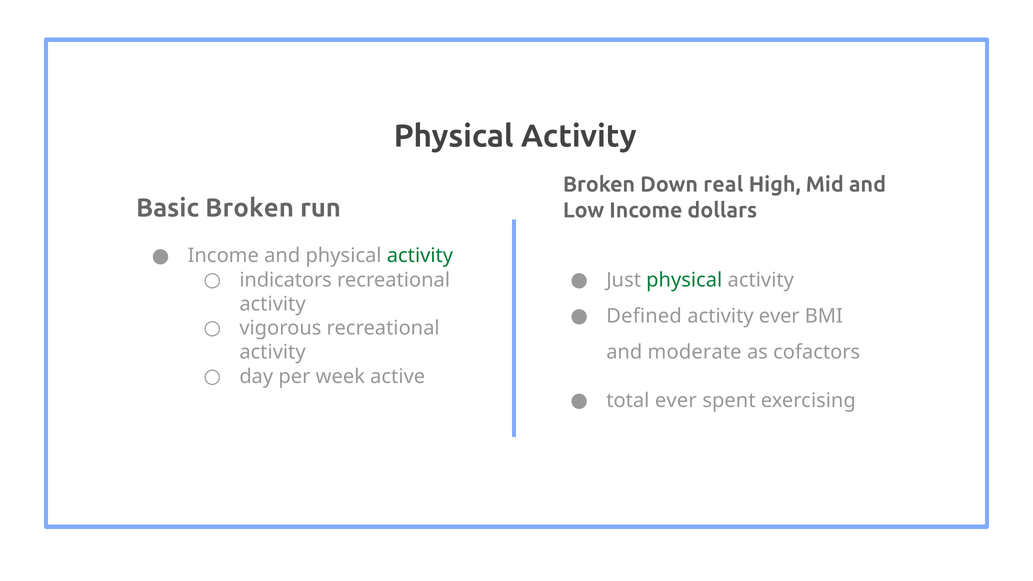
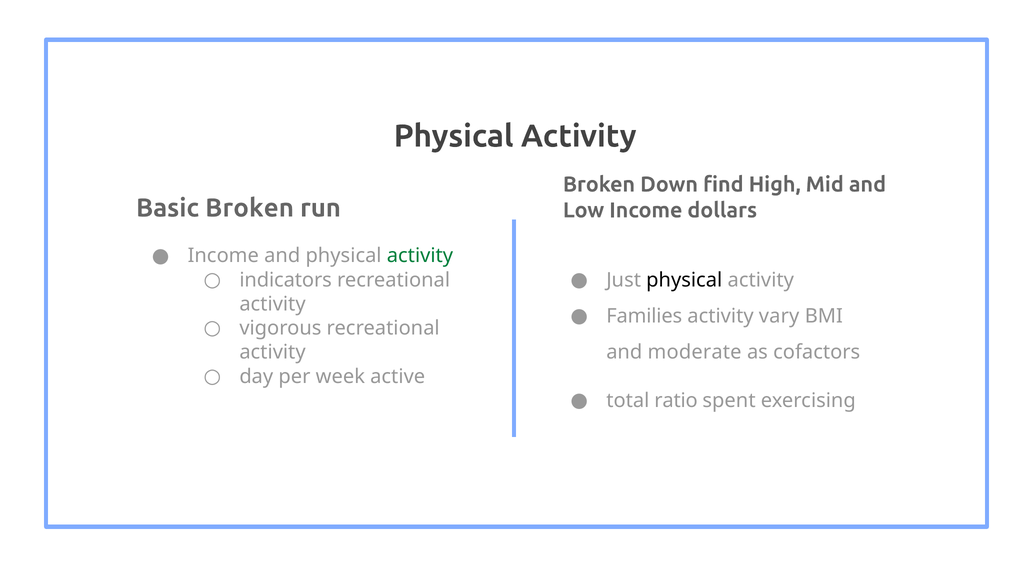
real: real -> find
physical at (684, 280) colour: green -> black
Defined: Defined -> Families
activity ever: ever -> vary
total ever: ever -> ratio
